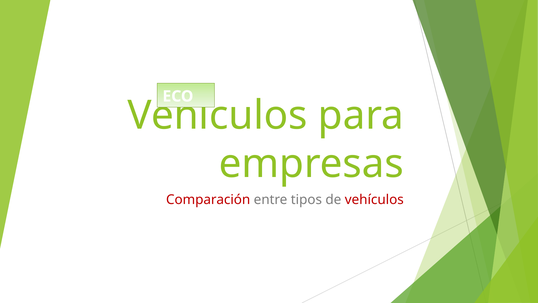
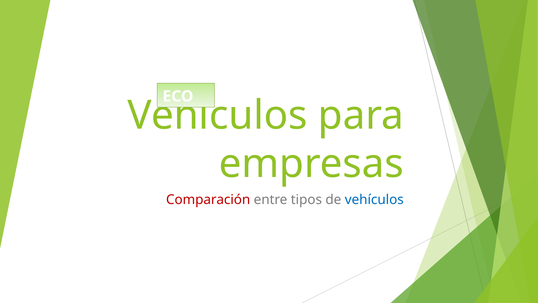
vehículos at (374, 200) colour: red -> blue
